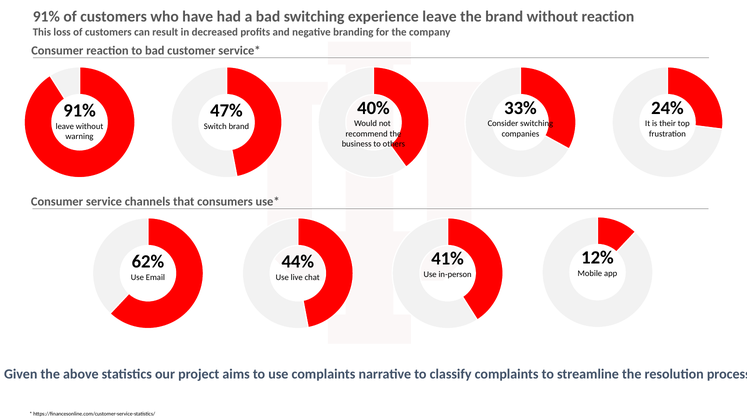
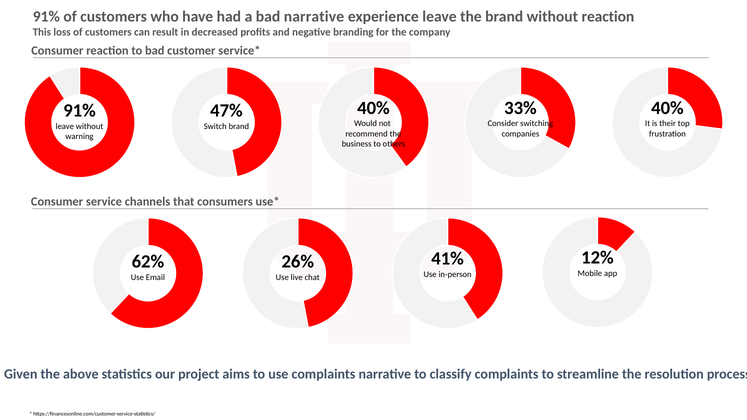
bad switching: switching -> narrative
24% at (667, 108): 24% -> 40%
44%: 44% -> 26%
